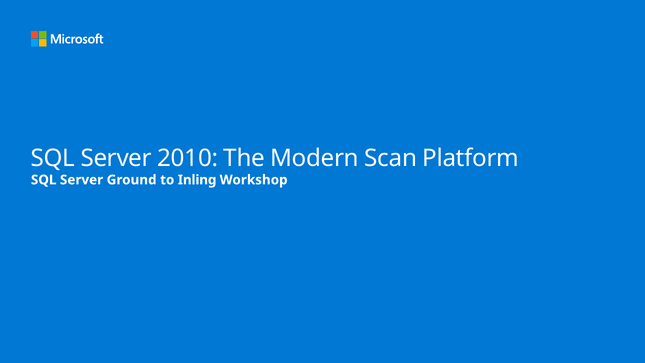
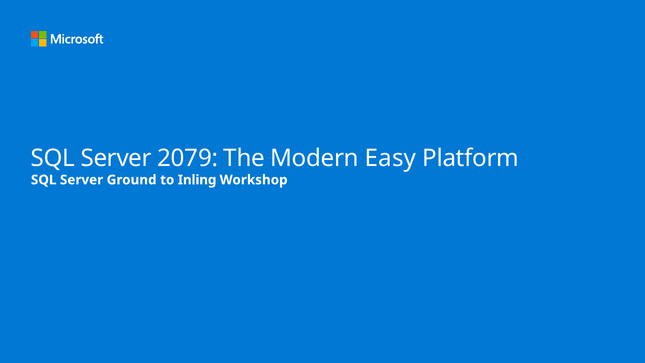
2010: 2010 -> 2079
Scan: Scan -> Easy
